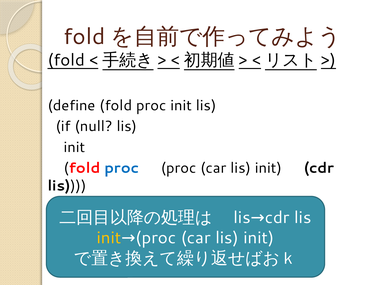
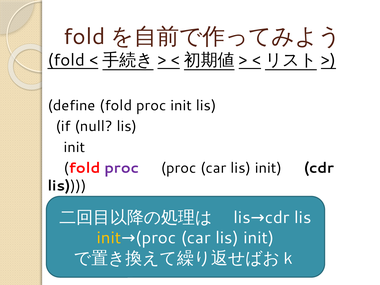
proc at (122, 168) colour: blue -> purple
